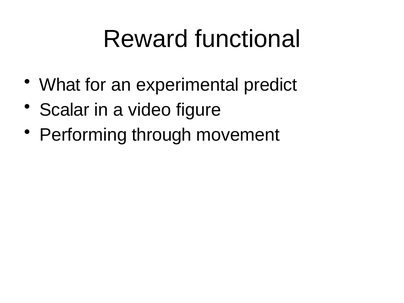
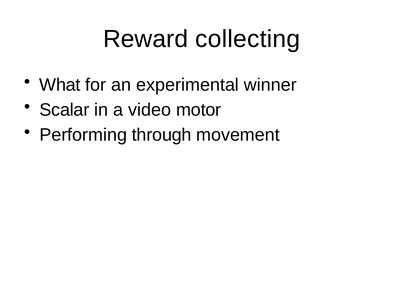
functional: functional -> collecting
predict: predict -> winner
figure: figure -> motor
